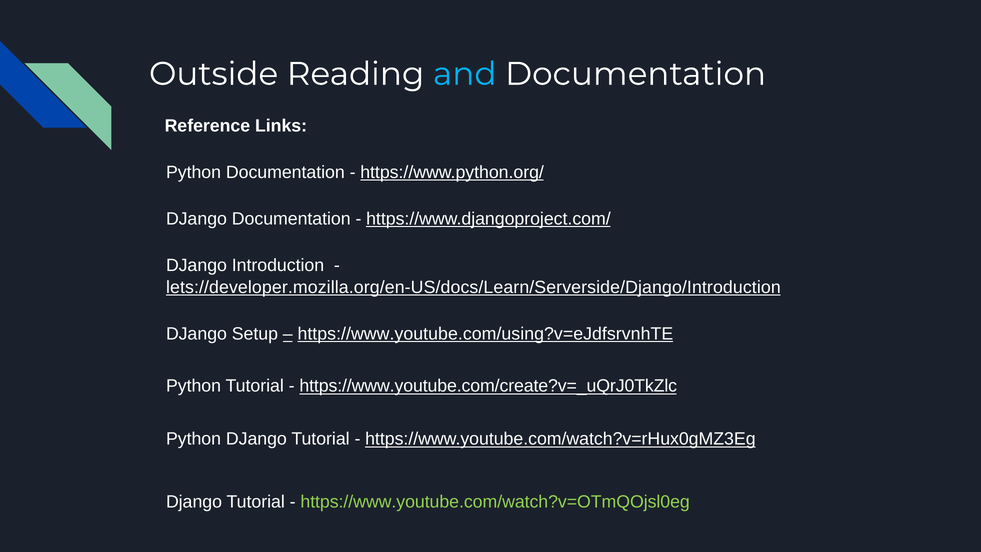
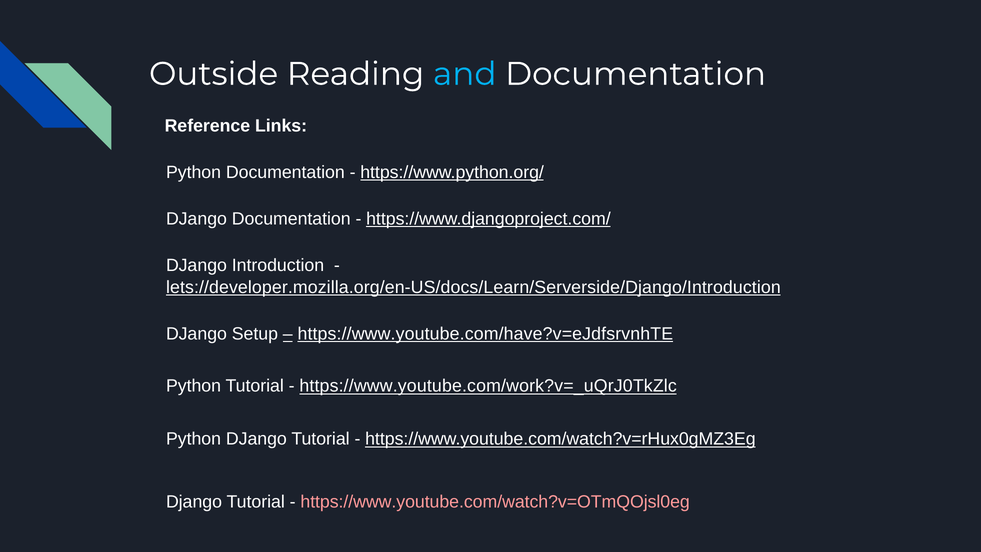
https://www.youtube.com/using?v=eJdfsrvnhTE: https://www.youtube.com/using?v=eJdfsrvnhTE -> https://www.youtube.com/have?v=eJdfsrvnhTE
https://www.youtube.com/create?v=_uQrJ0TkZlc: https://www.youtube.com/create?v=_uQrJ0TkZlc -> https://www.youtube.com/work?v=_uQrJ0TkZlc
https://www.youtube.com/watch?v=OTmQOjsl0eg colour: light green -> pink
